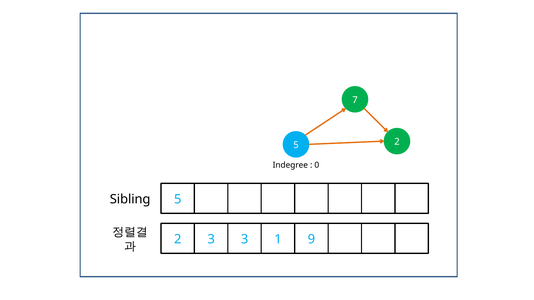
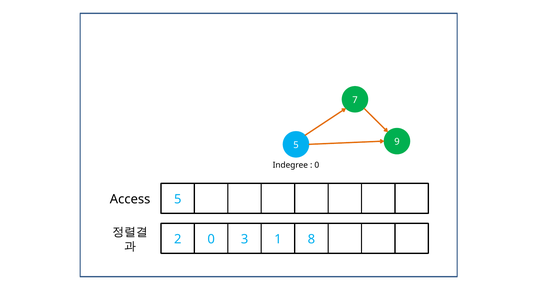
5 2: 2 -> 9
Sibling: Sibling -> Access
2 3: 3 -> 0
9: 9 -> 8
